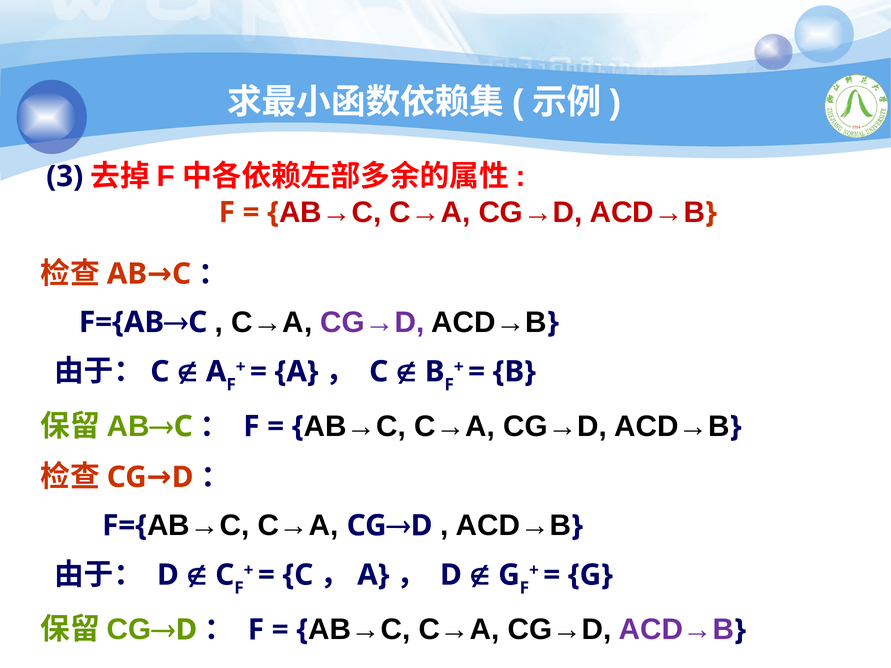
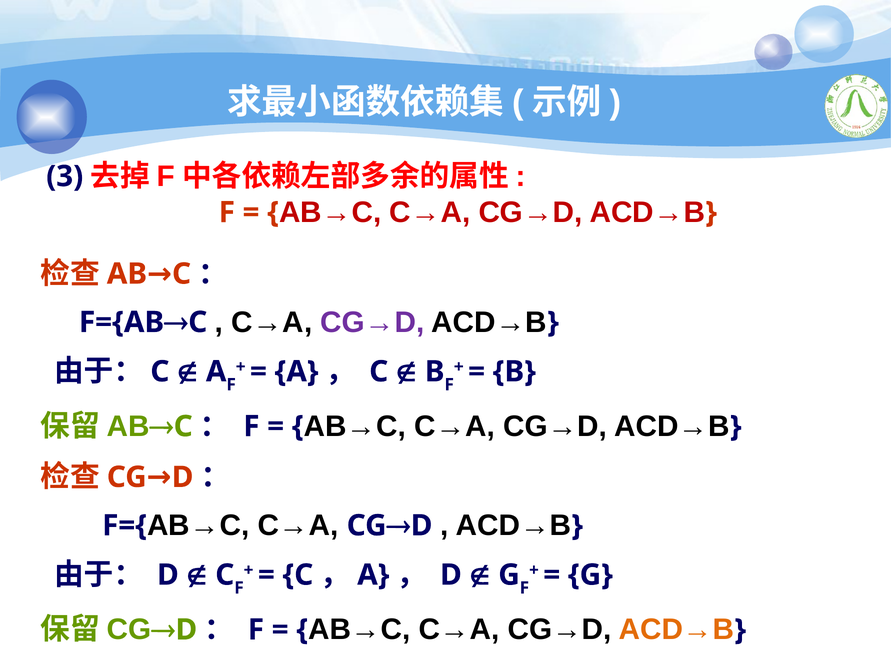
ACD→B at (676, 630) colour: purple -> orange
